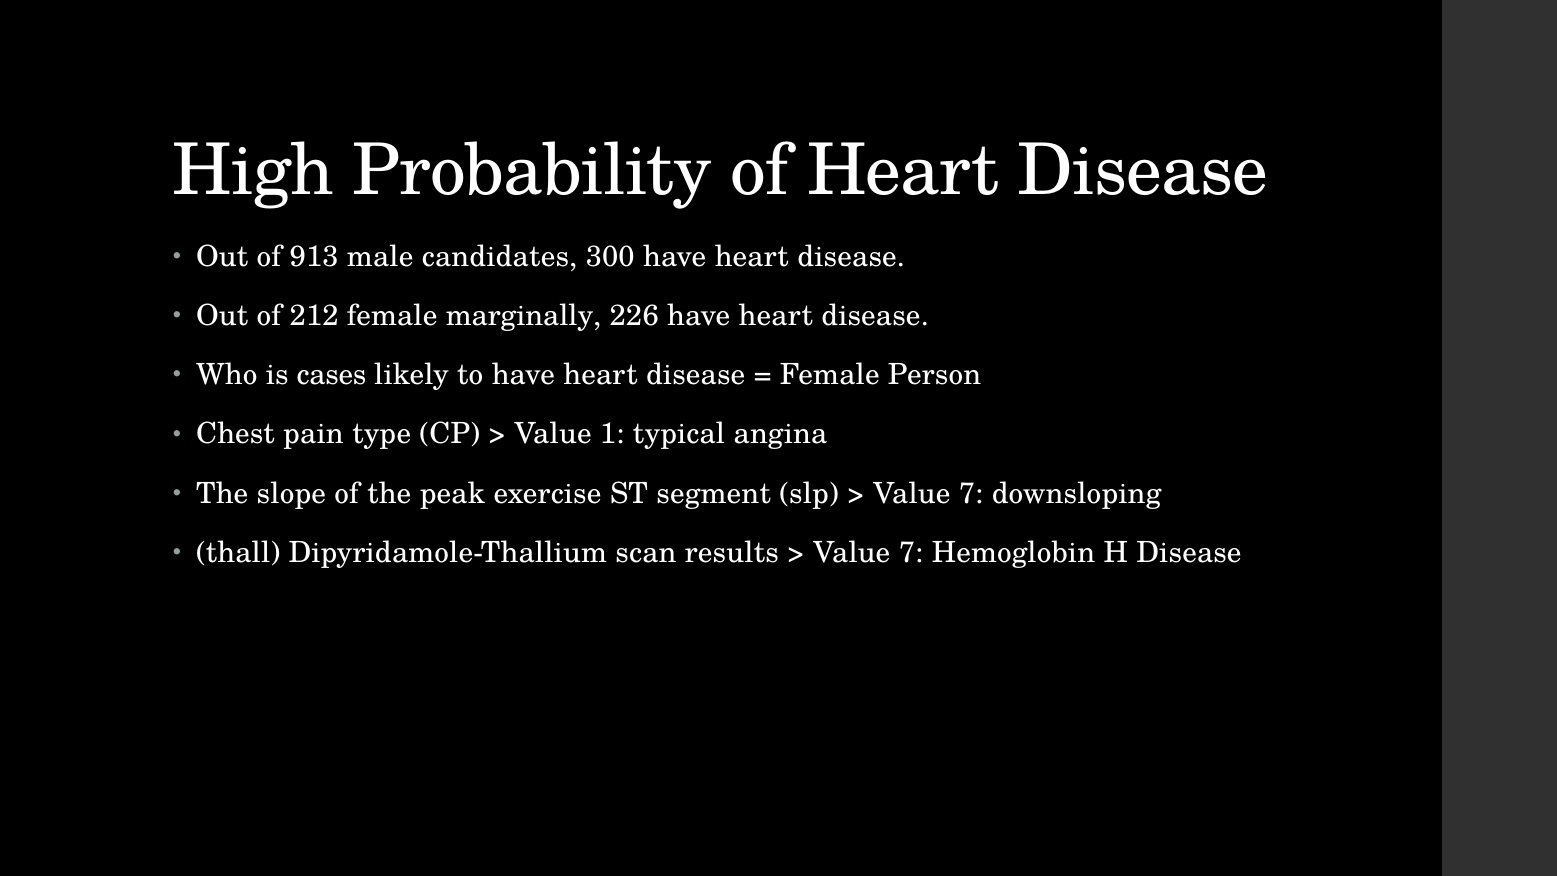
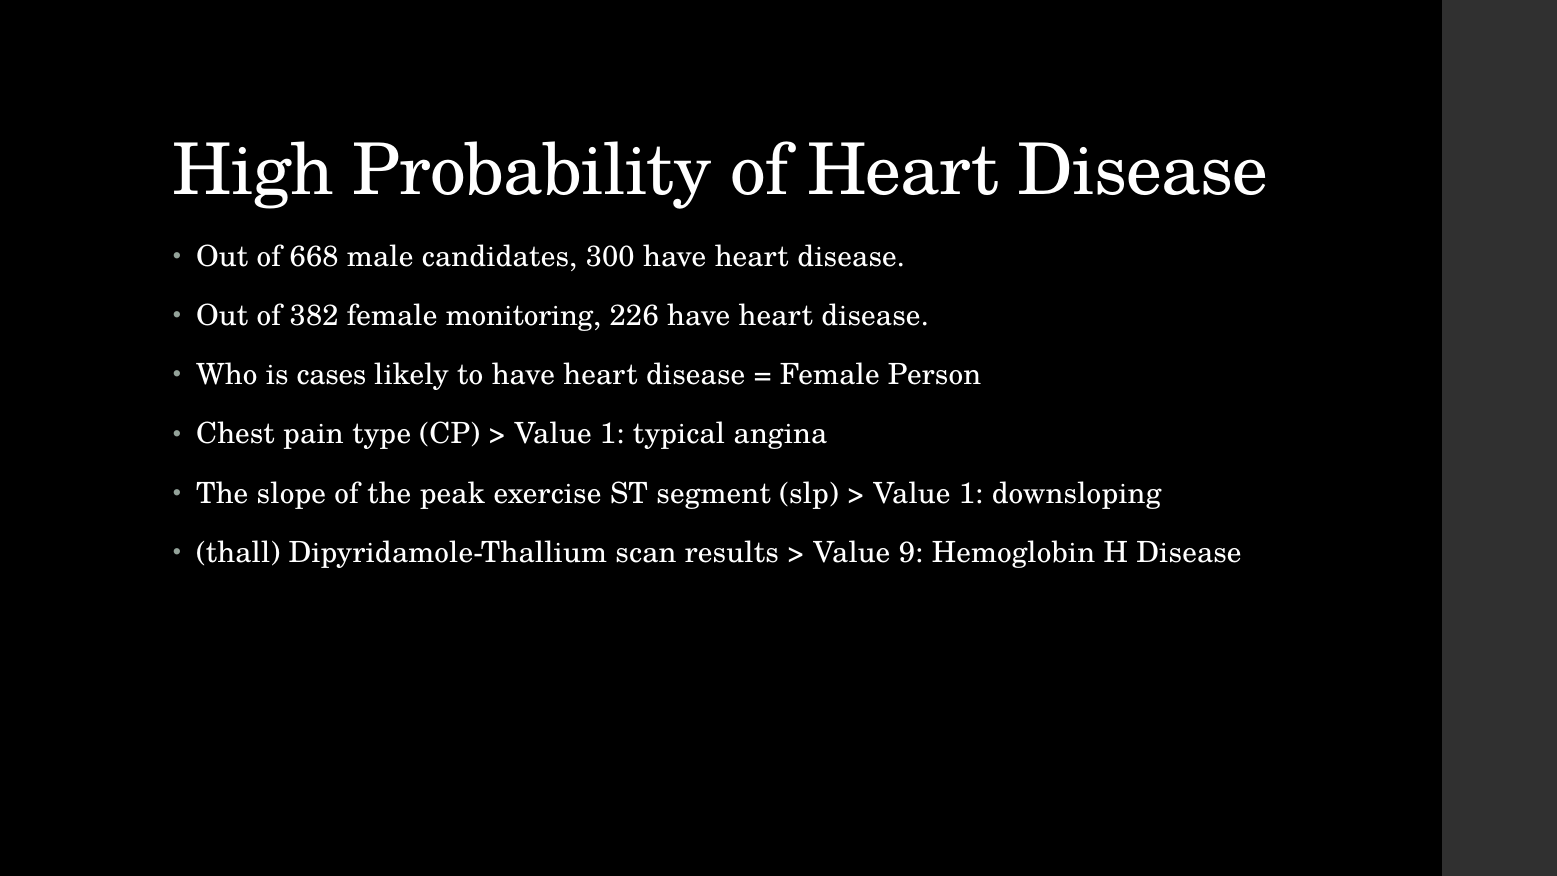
913: 913 -> 668
212: 212 -> 382
marginally: marginally -> monitoring
7 at (971, 493): 7 -> 1
7 at (911, 553): 7 -> 9
